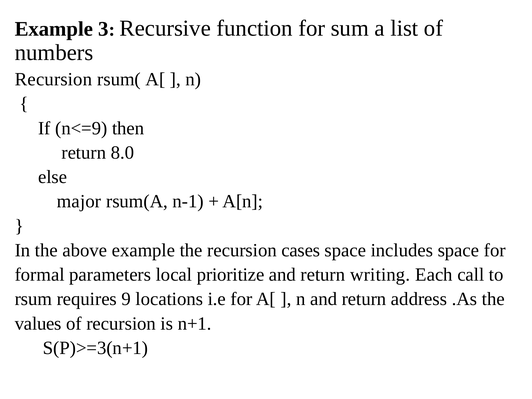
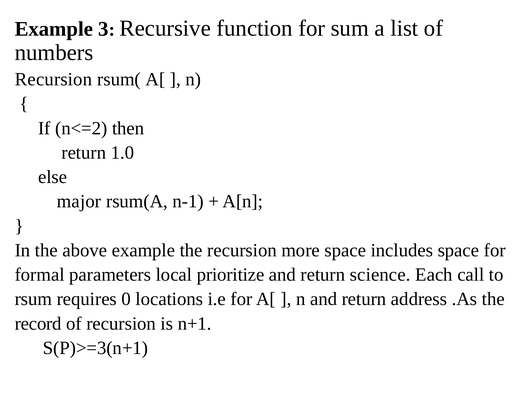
n<=9: n<=9 -> n<=2
8.0: 8.0 -> 1.0
cases: cases -> more
writing: writing -> science
9: 9 -> 0
values: values -> record
